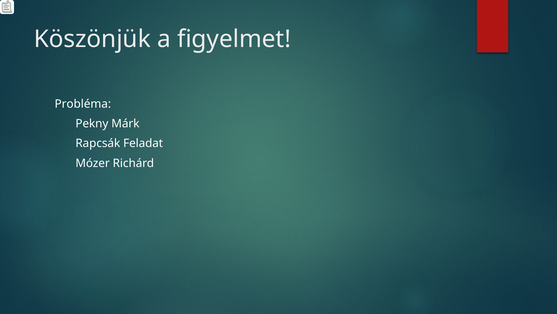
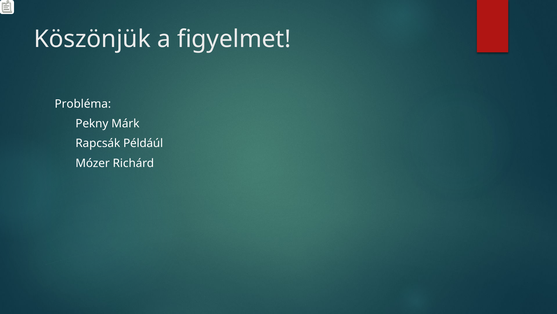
Feladat: Feladat -> Példáúl
